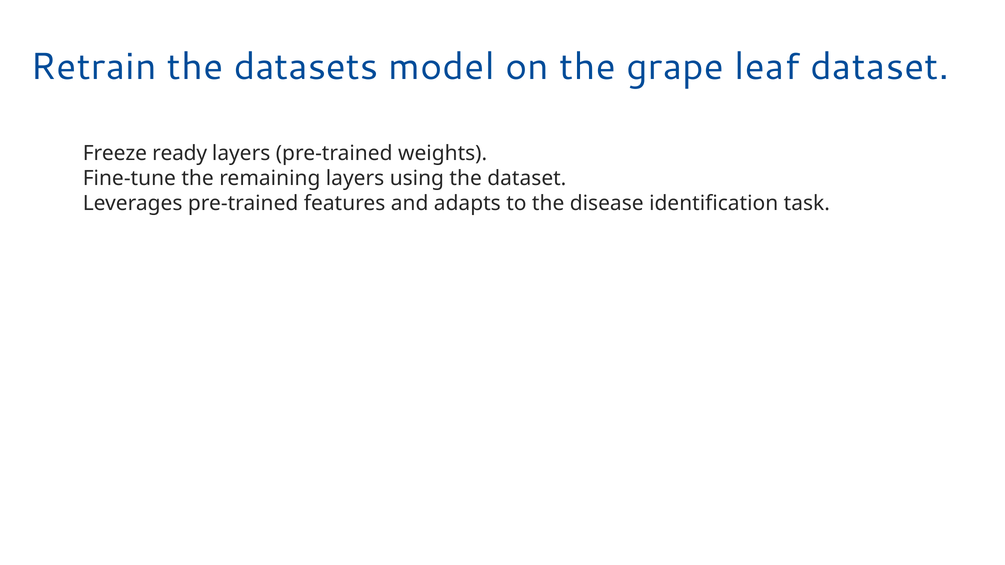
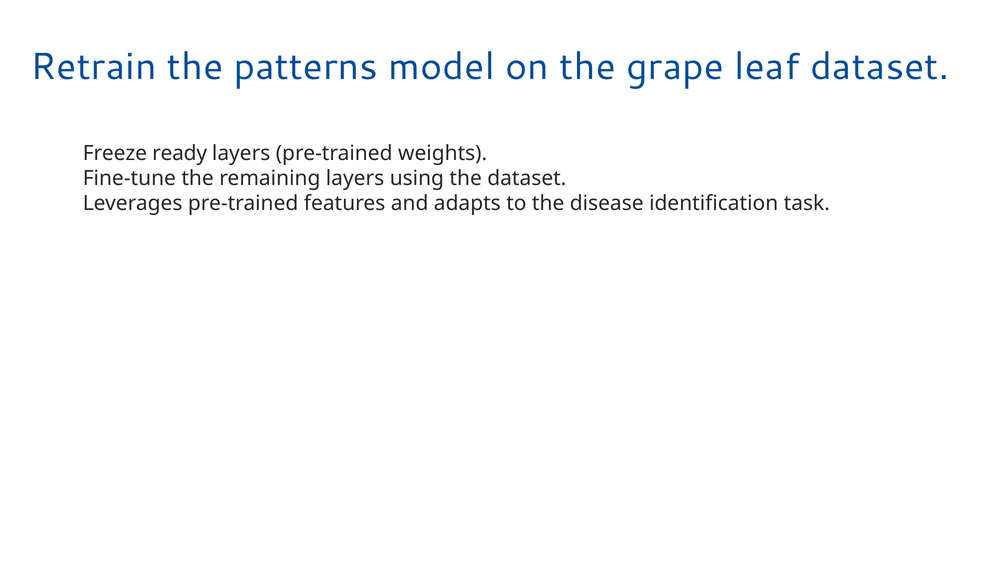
datasets: datasets -> patterns
